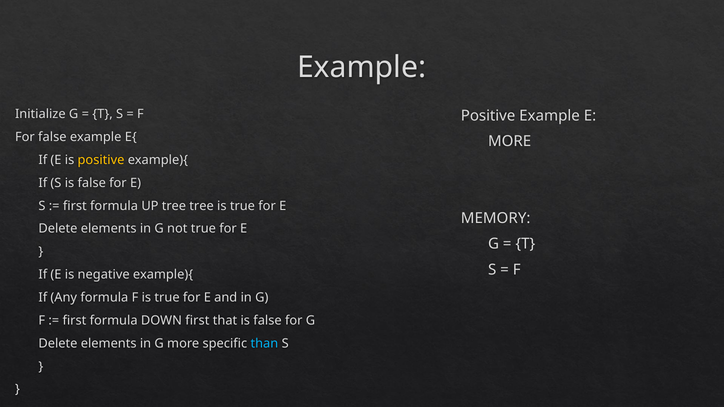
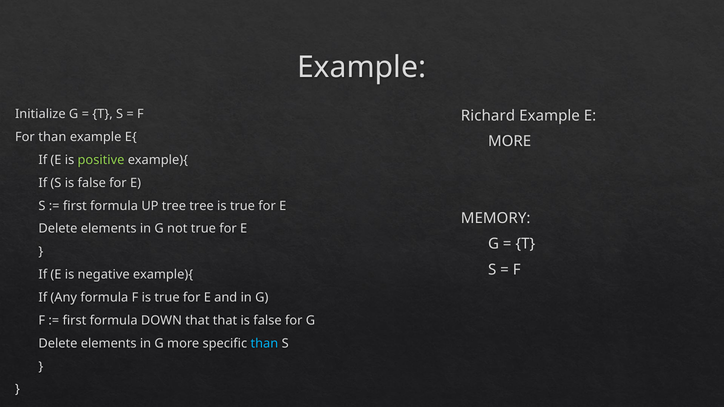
Positive at (488, 116): Positive -> Richard
For false: false -> than
positive at (101, 160) colour: yellow -> light green
DOWN first: first -> that
